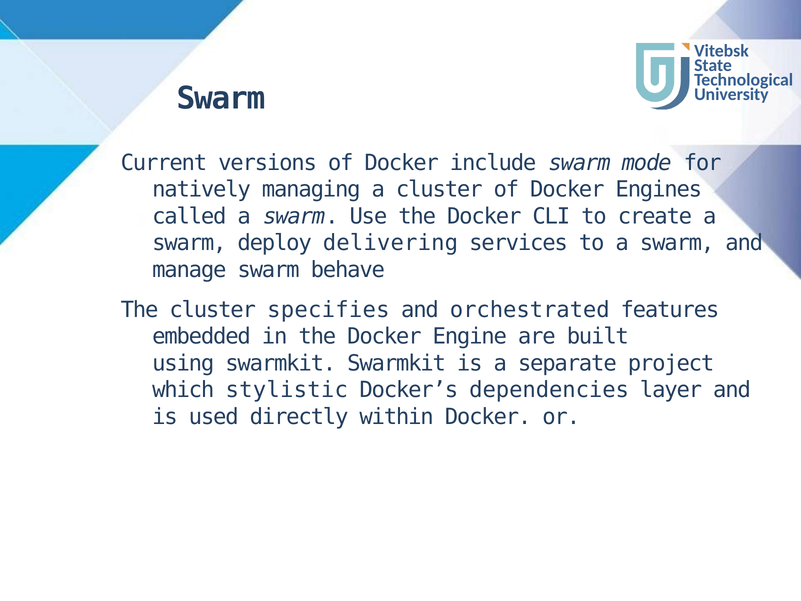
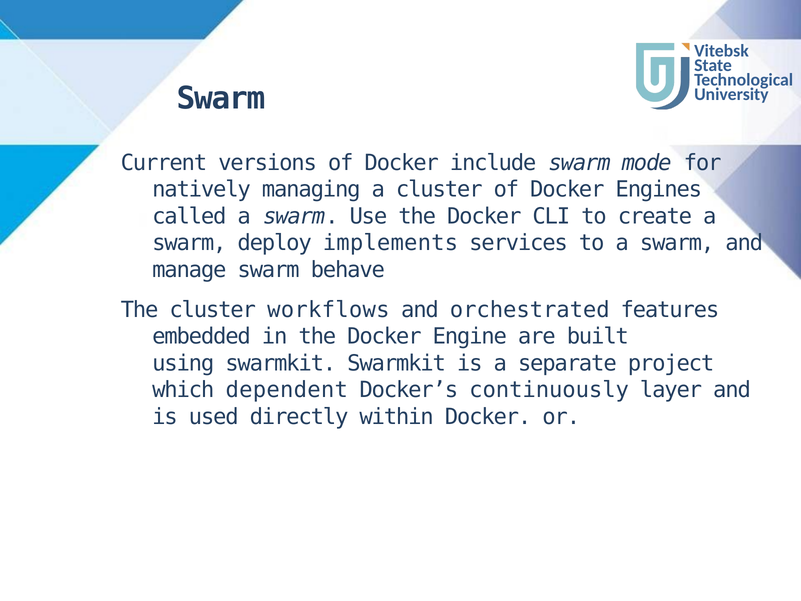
delivering: delivering -> implements
specifies: specifies -> workflows
stylistic: stylistic -> dependent
dependencies: dependencies -> continuously
